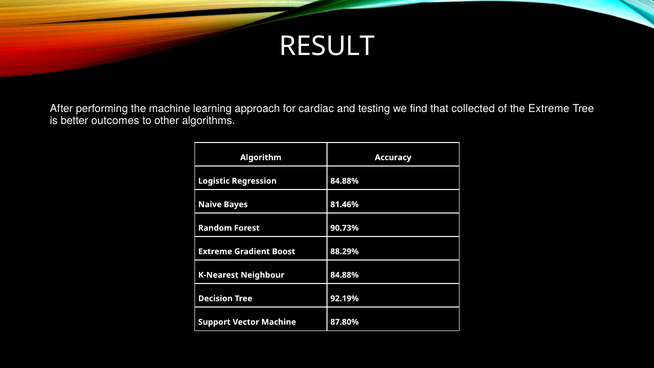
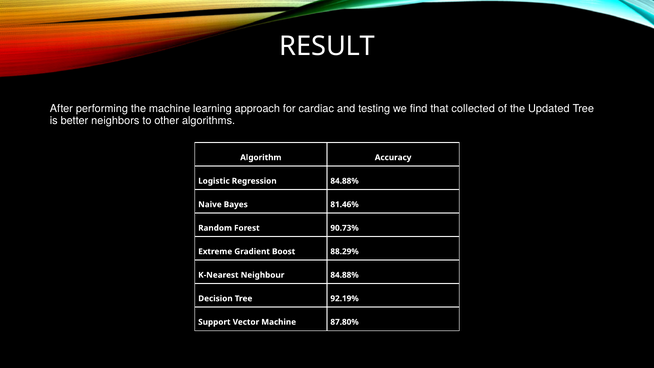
the Extreme: Extreme -> Updated
outcomes: outcomes -> neighbors
